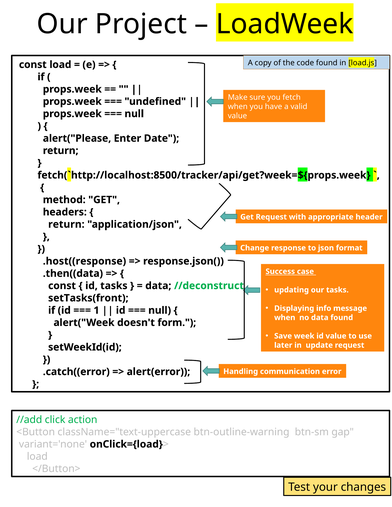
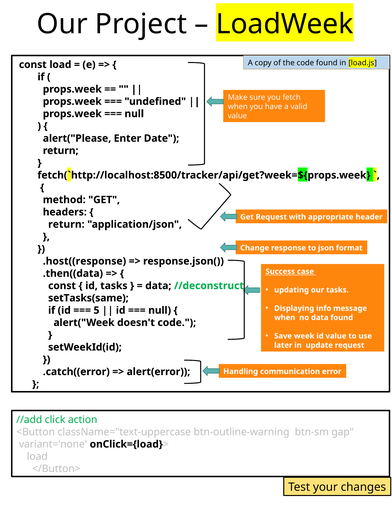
setTasks(front: setTasks(front -> setTasks(same
1: 1 -> 5
doesn't form: form -> code
